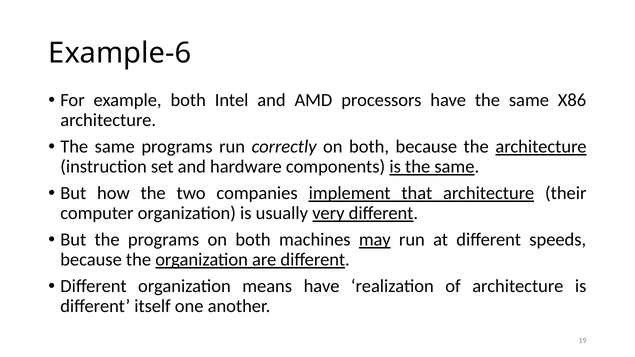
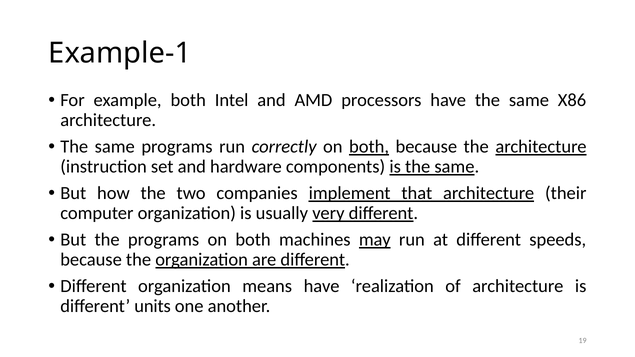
Example-6: Example-6 -> Example-1
both at (369, 147) underline: none -> present
itself: itself -> units
